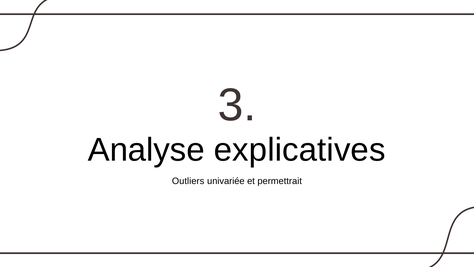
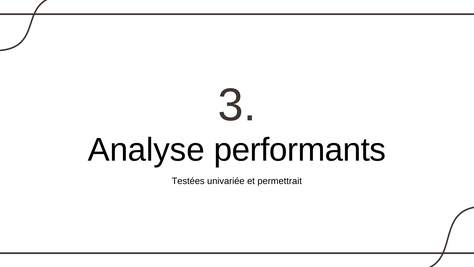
explicatives: explicatives -> performants
Outliers: Outliers -> Testées
